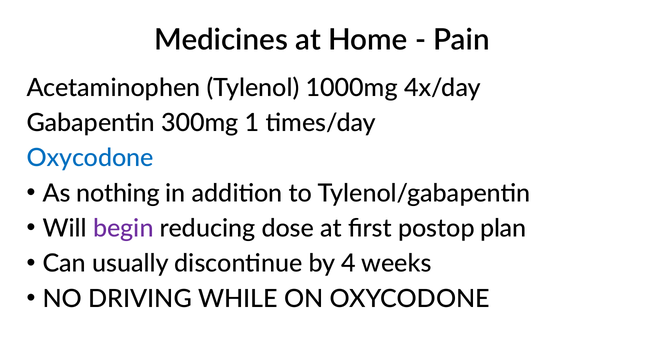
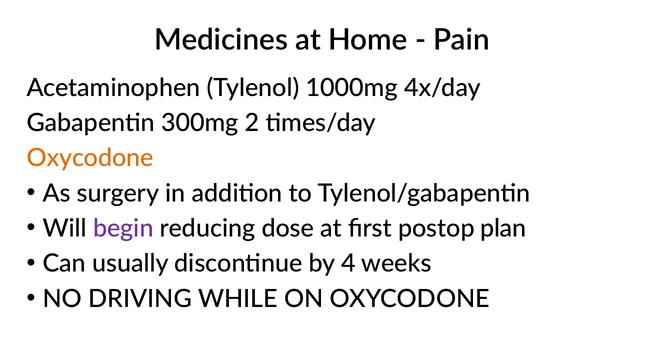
1: 1 -> 2
Oxycodone at (90, 158) colour: blue -> orange
nothing: nothing -> surgery
